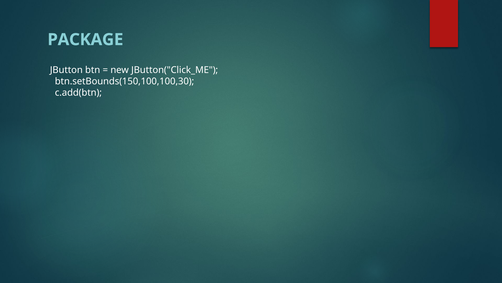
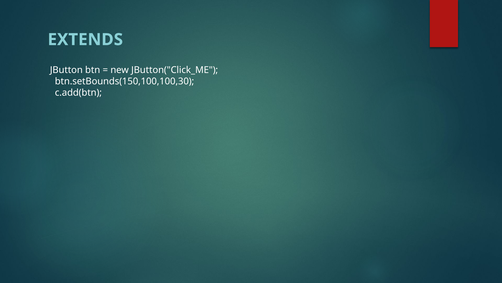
PACKAGE: PACKAGE -> EXTENDS
